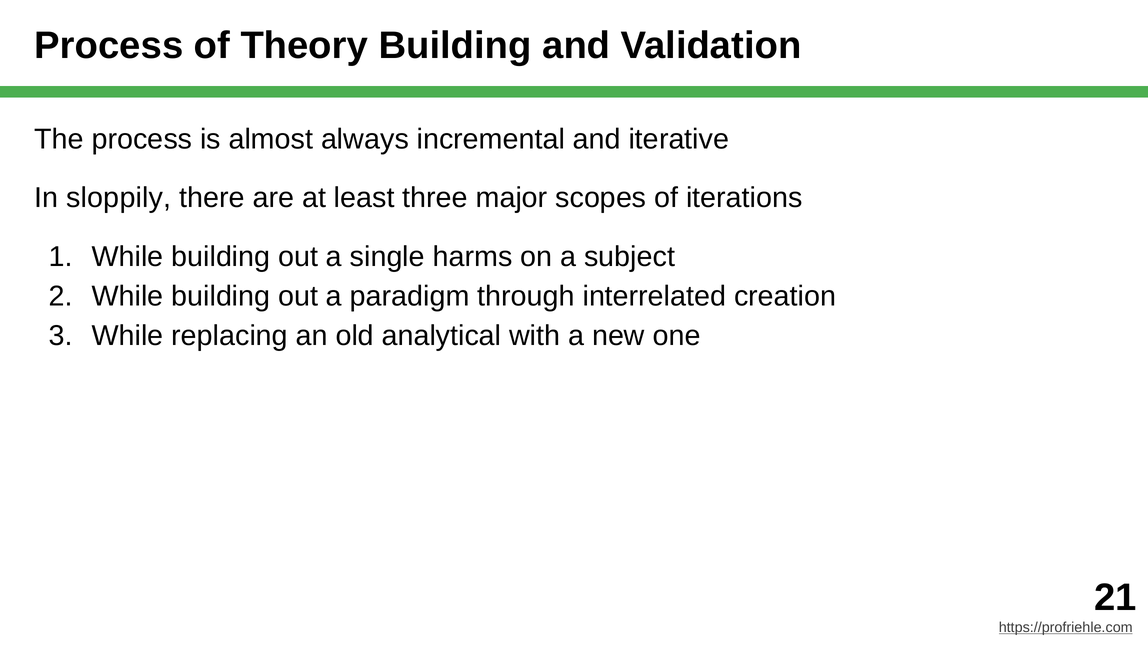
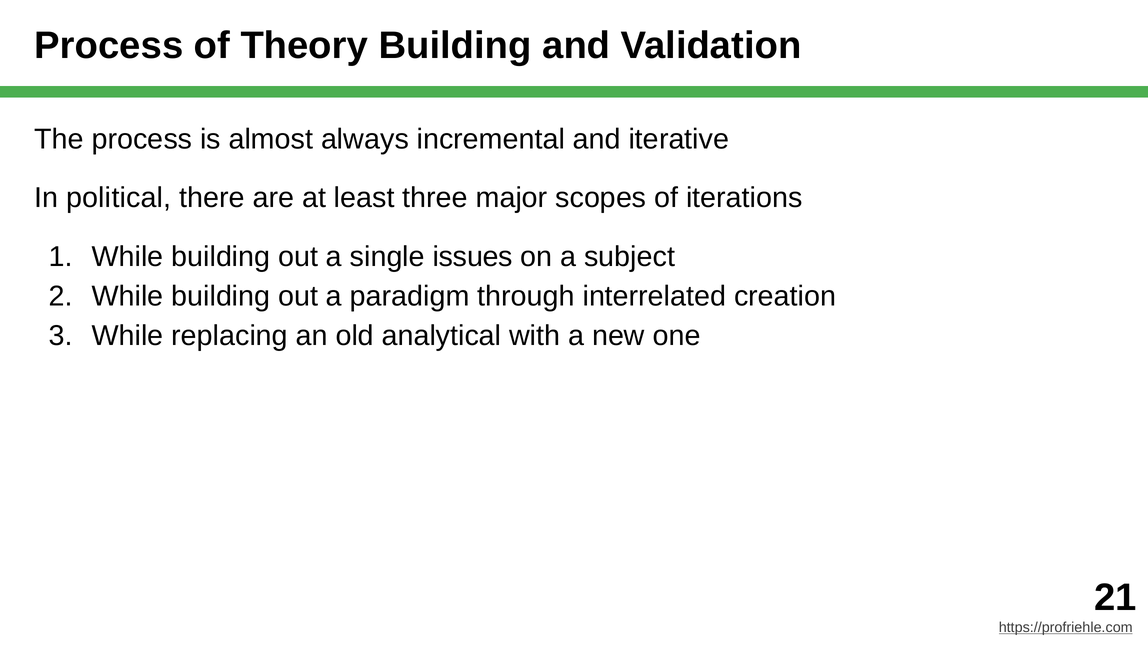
sloppily: sloppily -> political
harms: harms -> issues
